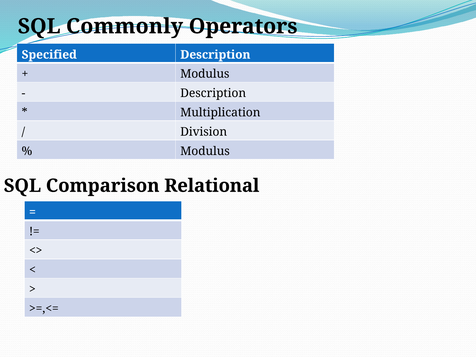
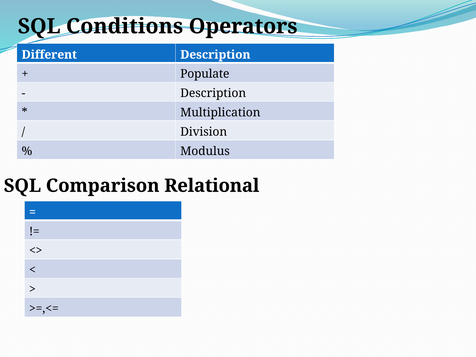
Commonly: Commonly -> Conditions
Specified: Specified -> Different
Modulus at (205, 74): Modulus -> Populate
